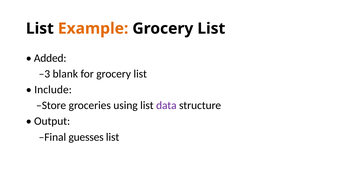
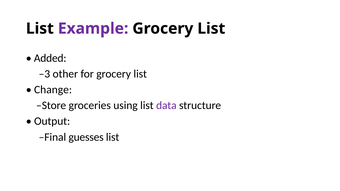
Example colour: orange -> purple
blank: blank -> other
Include: Include -> Change
